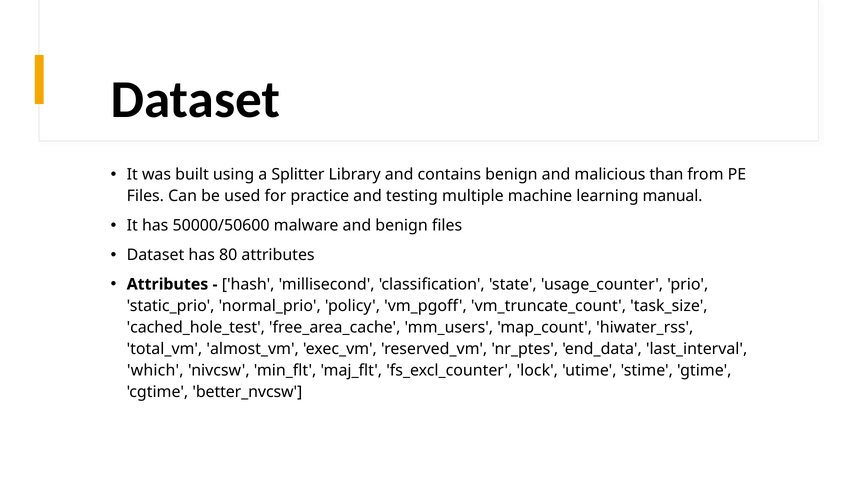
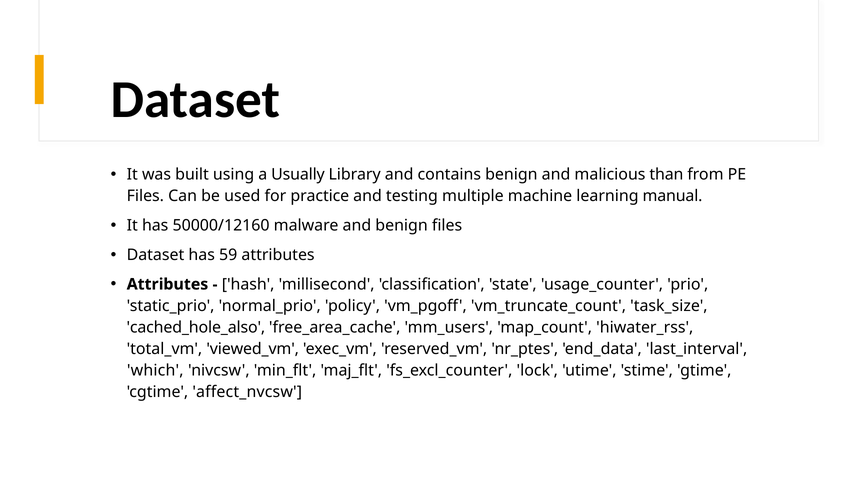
Splitter: Splitter -> Usually
50000/50600: 50000/50600 -> 50000/12160
80: 80 -> 59
cached_hole_test: cached_hole_test -> cached_hole_also
almost_vm: almost_vm -> viewed_vm
better_nvcsw: better_nvcsw -> affect_nvcsw
